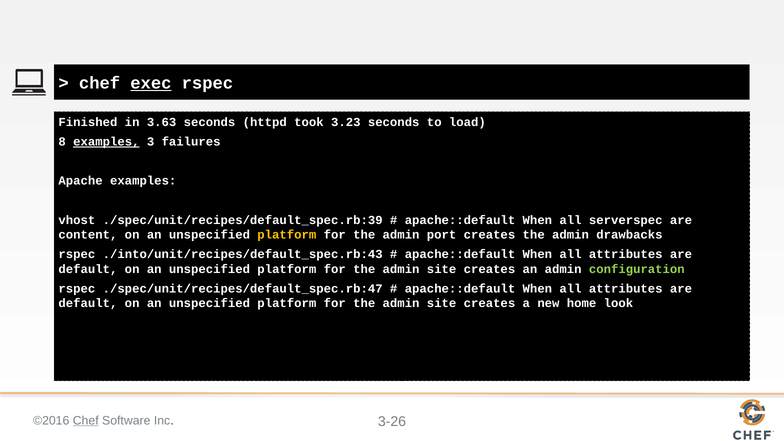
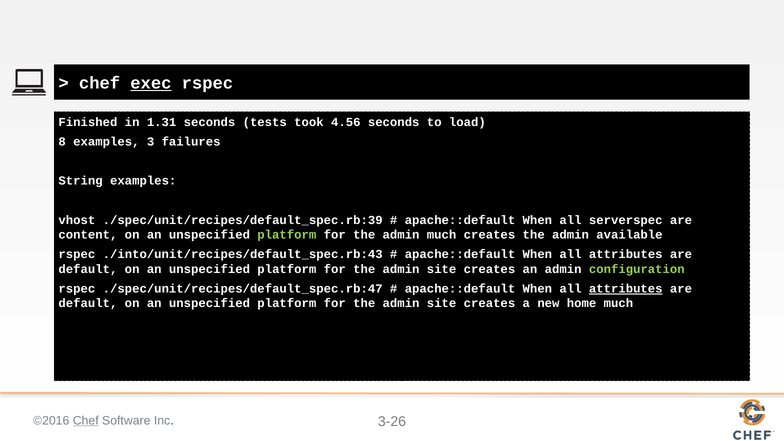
3.63: 3.63 -> 1.31
httpd: httpd -> tests
3.23: 3.23 -> 4.56
examples at (106, 142) underline: present -> none
Apache: Apache -> String
platform at (287, 235) colour: yellow -> light green
admin port: port -> much
drawbacks: drawbacks -> available
attributes at (626, 289) underline: none -> present
home look: look -> much
